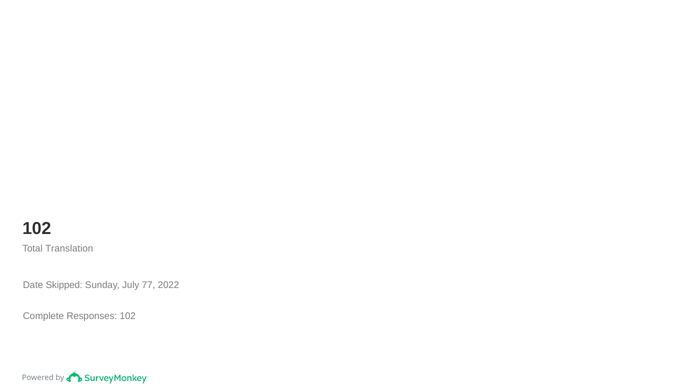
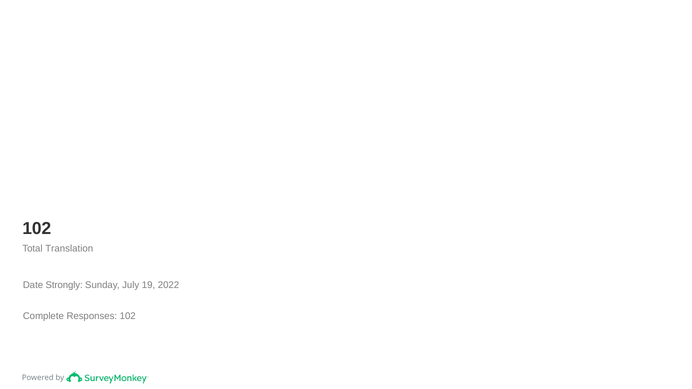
Skipped: Skipped -> Strongly
77: 77 -> 19
